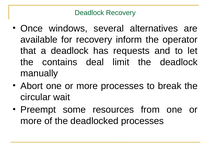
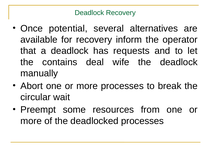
windows: windows -> potential
limit: limit -> wife
